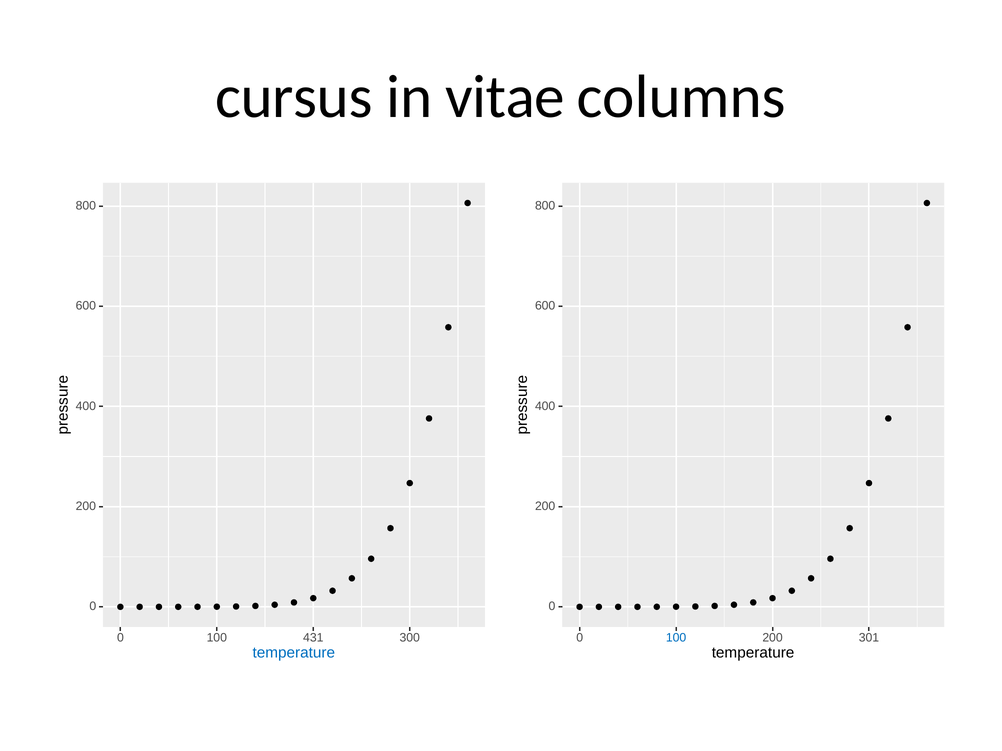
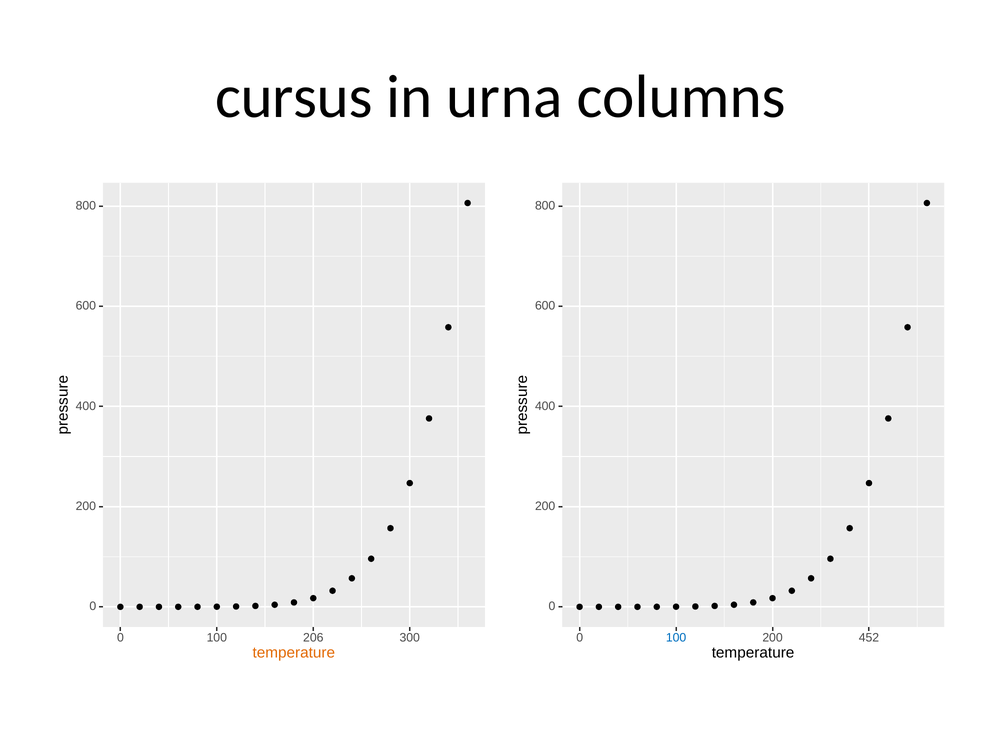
vitae: vitae -> urna
431: 431 -> 206
301: 301 -> 452
temperature at (294, 653) colour: blue -> orange
